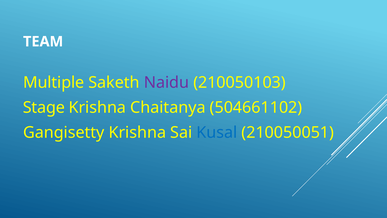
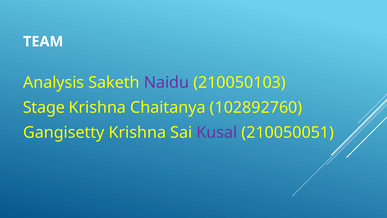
Multiple: Multiple -> Analysis
504661102: 504661102 -> 102892760
Kusal colour: blue -> purple
